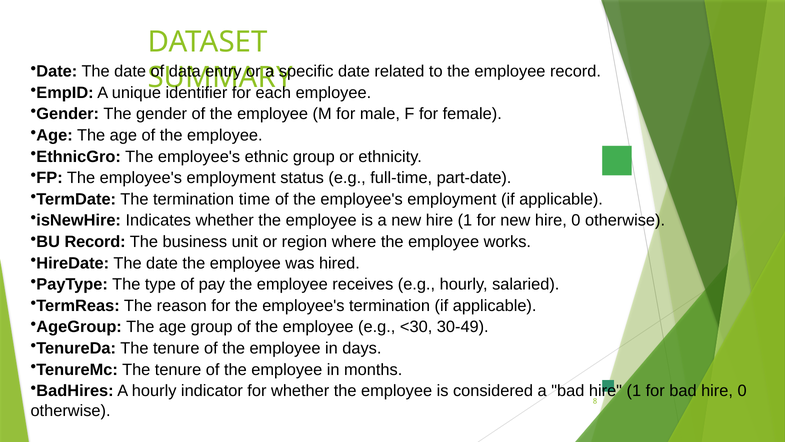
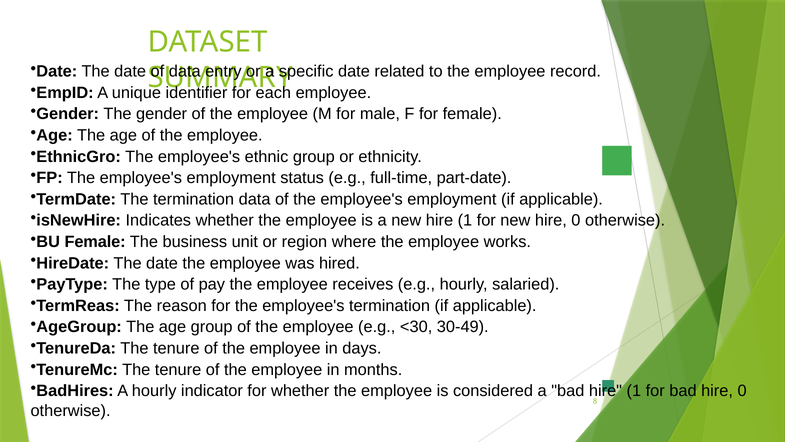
termination time: time -> data
BU Record: Record -> Female
